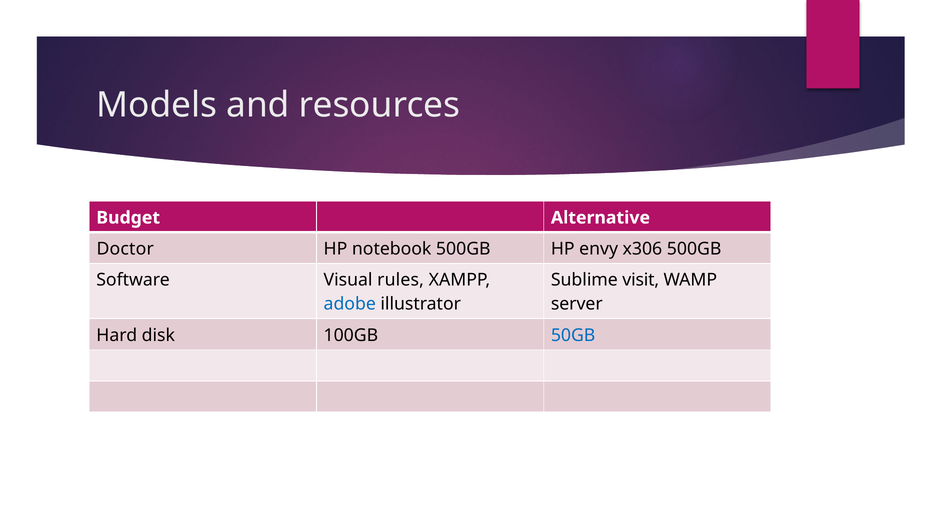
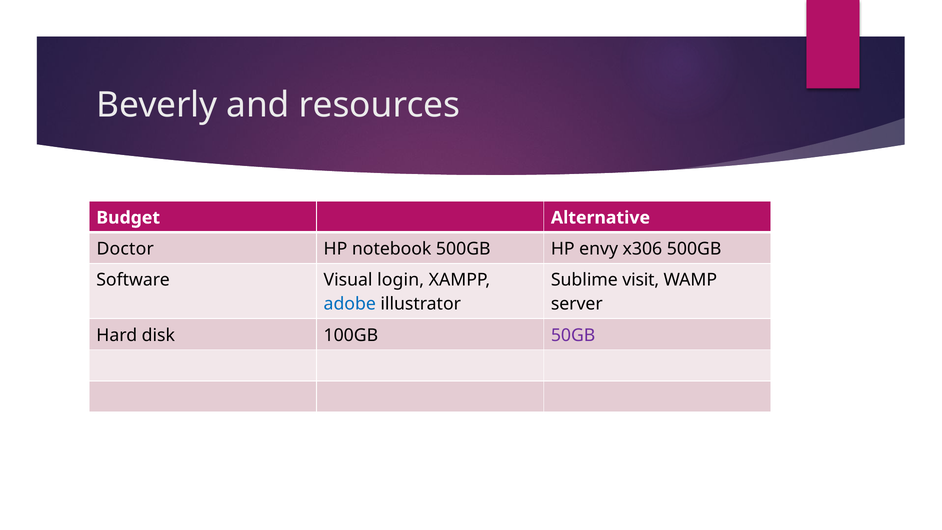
Models: Models -> Beverly
rules: rules -> login
50GB colour: blue -> purple
